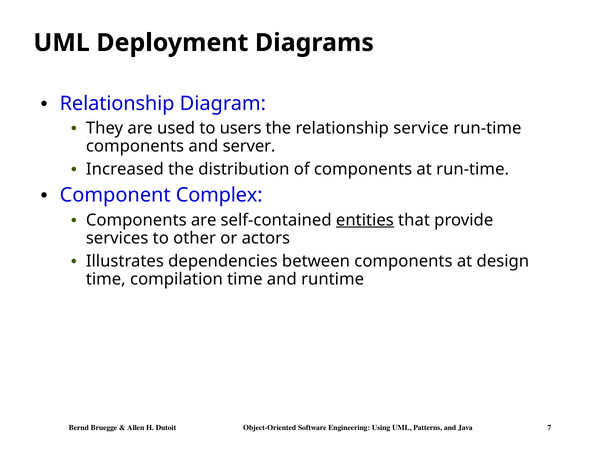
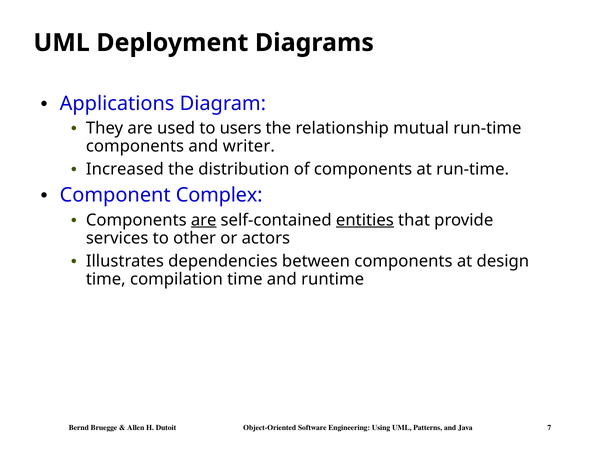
Relationship at (117, 104): Relationship -> Applications
service: service -> mutual
server: server -> writer
are at (204, 220) underline: none -> present
